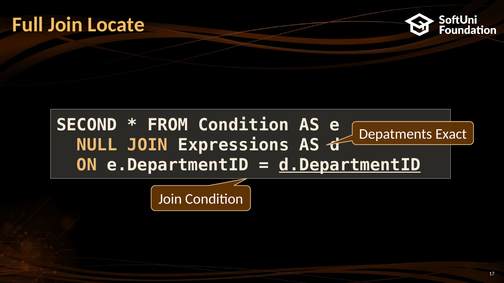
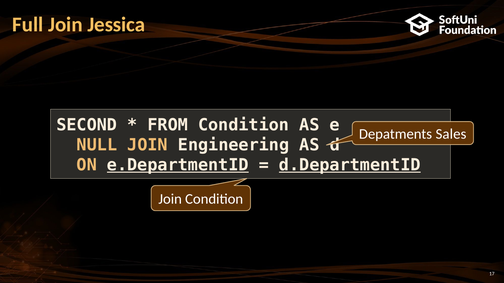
Locate: Locate -> Jessica
Exact: Exact -> Sales
Expressions: Expressions -> Engineering
e.DepartmentID underline: none -> present
